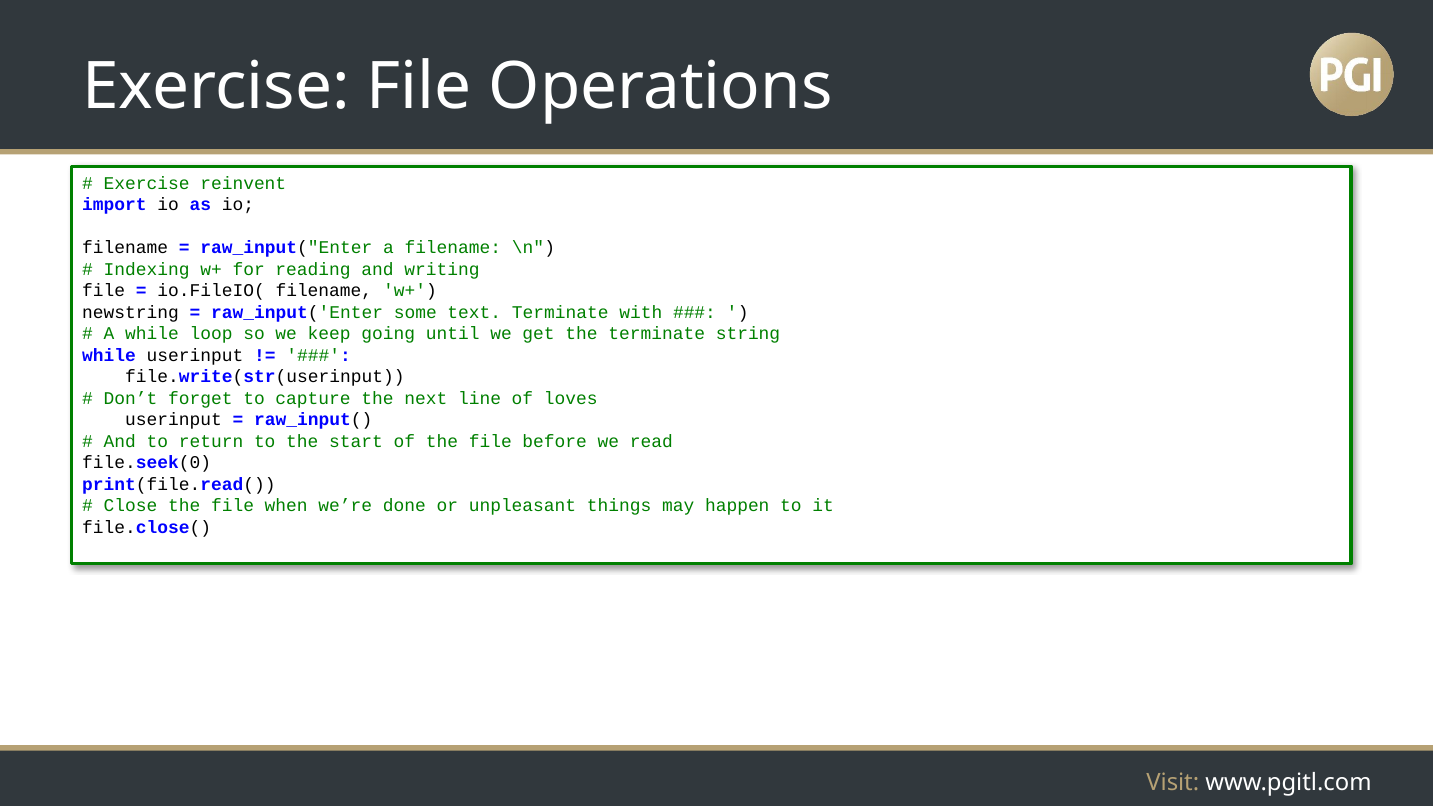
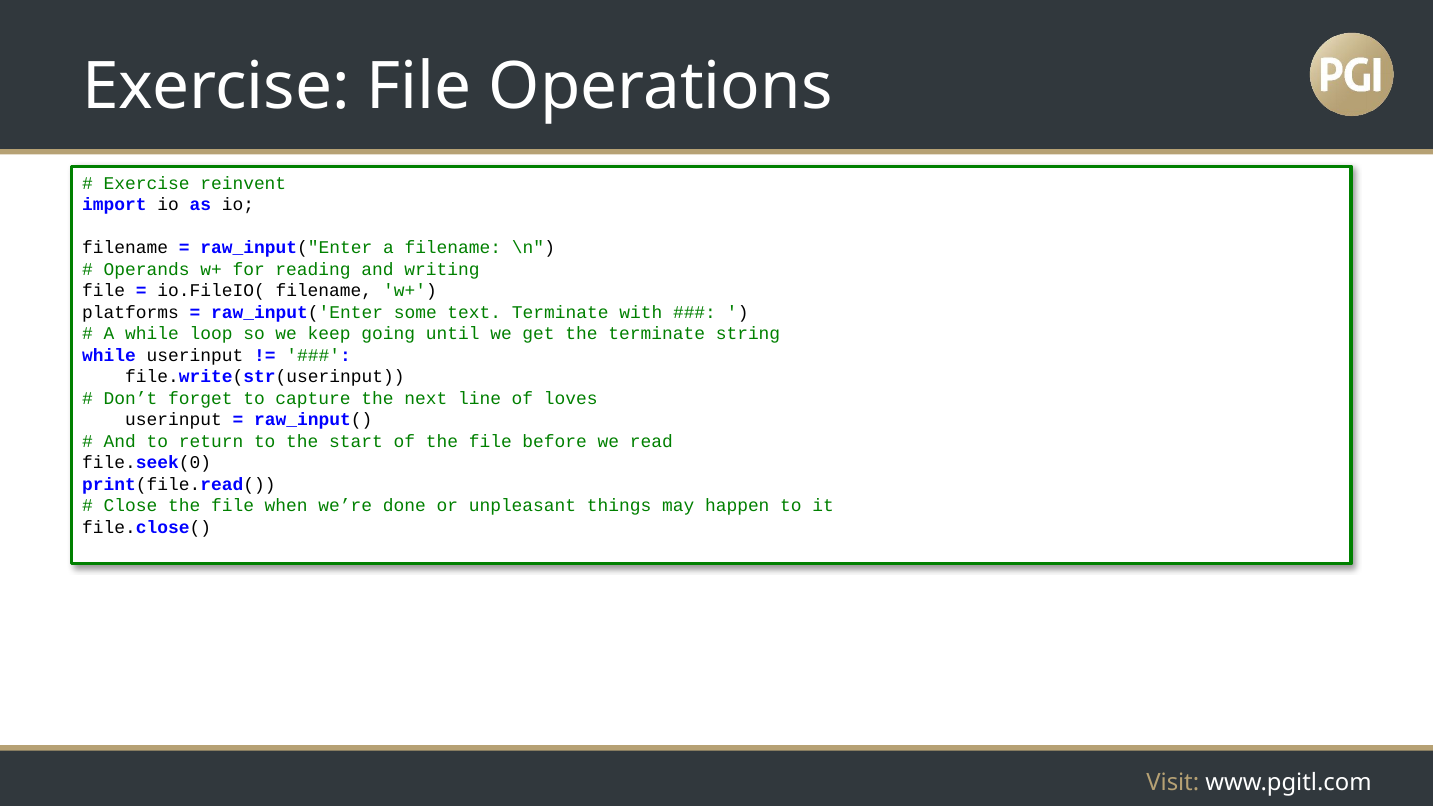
Indexing: Indexing -> Operands
newstring: newstring -> platforms
